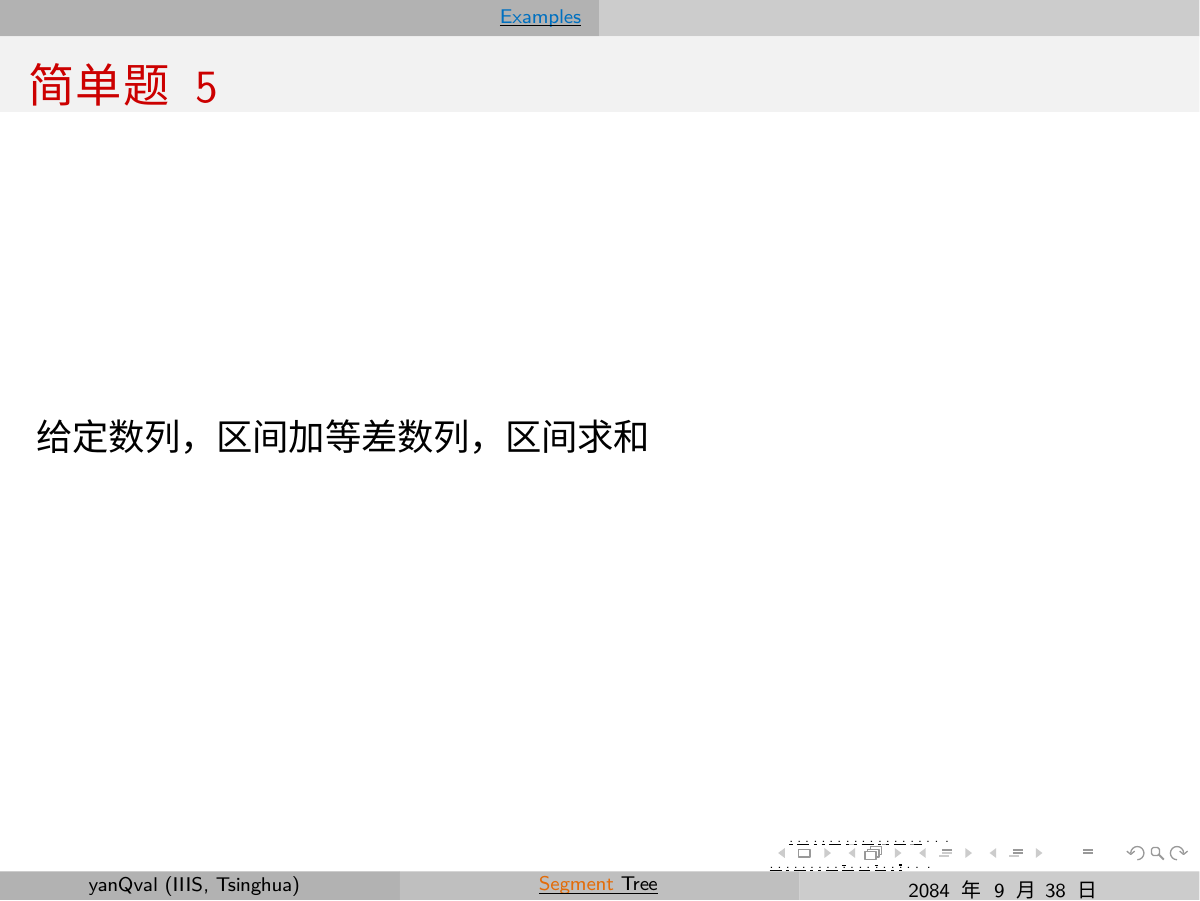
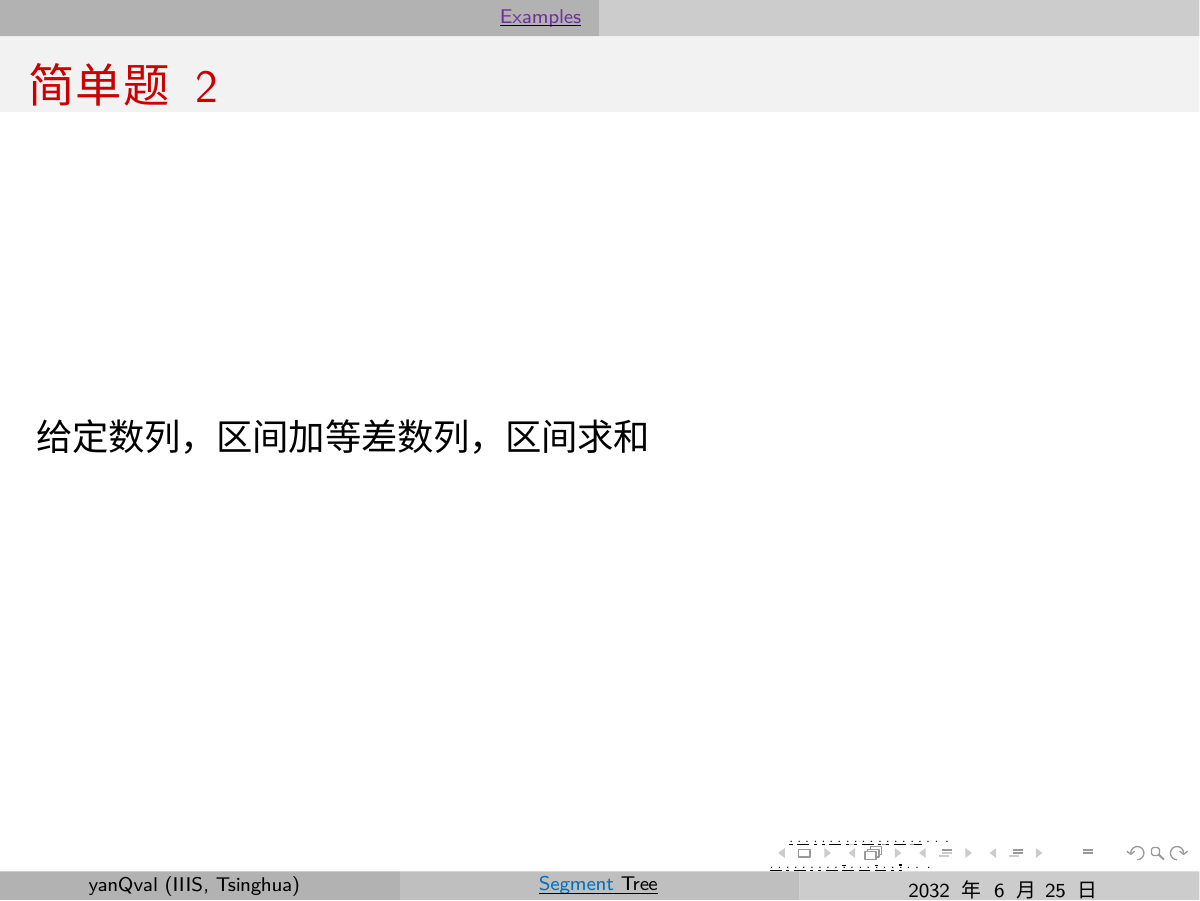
Examples colour: blue -> purple
5: 5 -> 2
Segment colour: orange -> blue
2084: 2084 -> 2032
9: 9 -> 6
38: 38 -> 25
